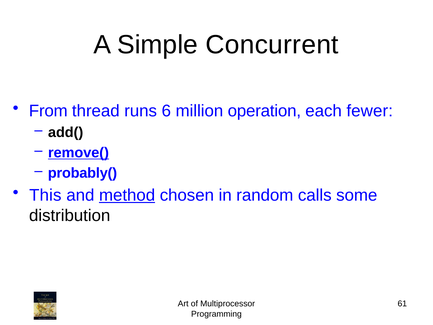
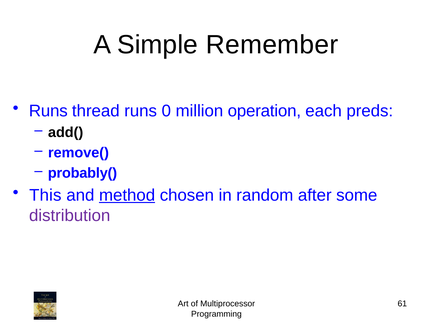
Concurrent: Concurrent -> Remember
From at (48, 111): From -> Runs
6: 6 -> 0
fewer: fewer -> preds
remove( underline: present -> none
calls: calls -> after
distribution colour: black -> purple
